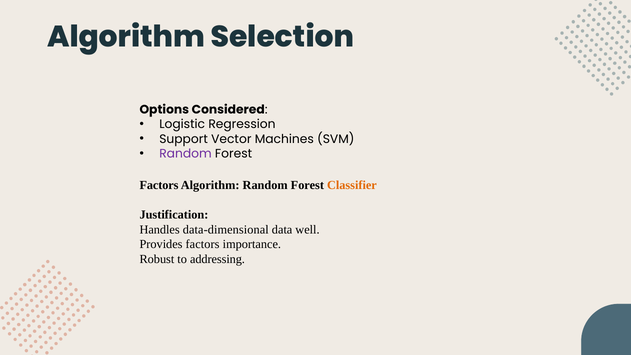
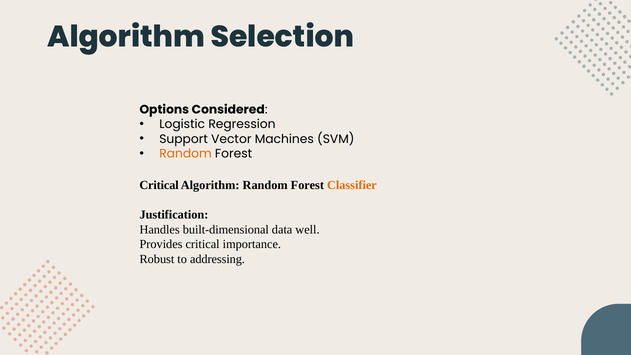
Random at (185, 154) colour: purple -> orange
Factors at (159, 185): Factors -> Critical
data-dimensional: data-dimensional -> built-dimensional
Provides factors: factors -> critical
